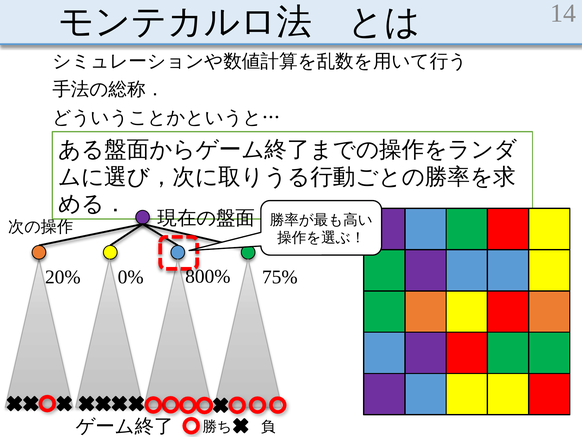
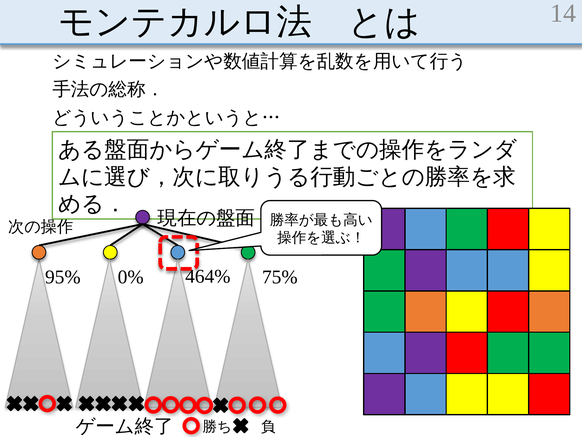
20%: 20% -> 95%
800%: 800% -> 464%
